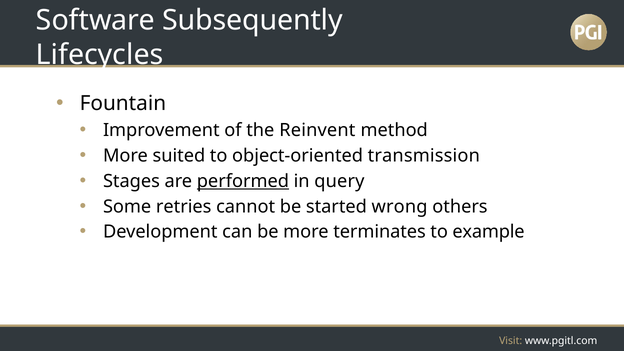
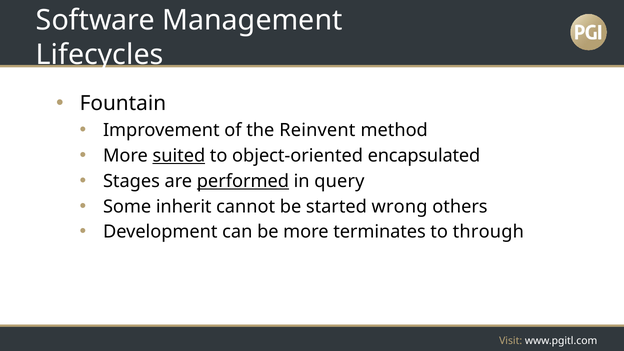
Subsequently: Subsequently -> Management
suited underline: none -> present
transmission: transmission -> encapsulated
retries: retries -> inherit
example: example -> through
